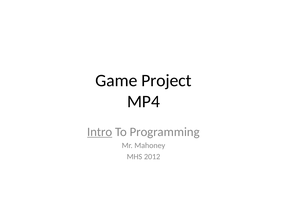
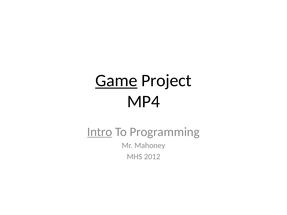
Game underline: none -> present
